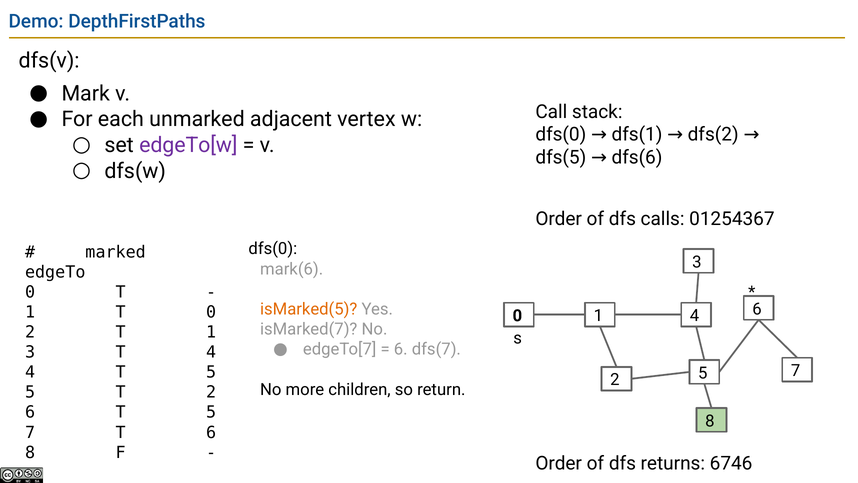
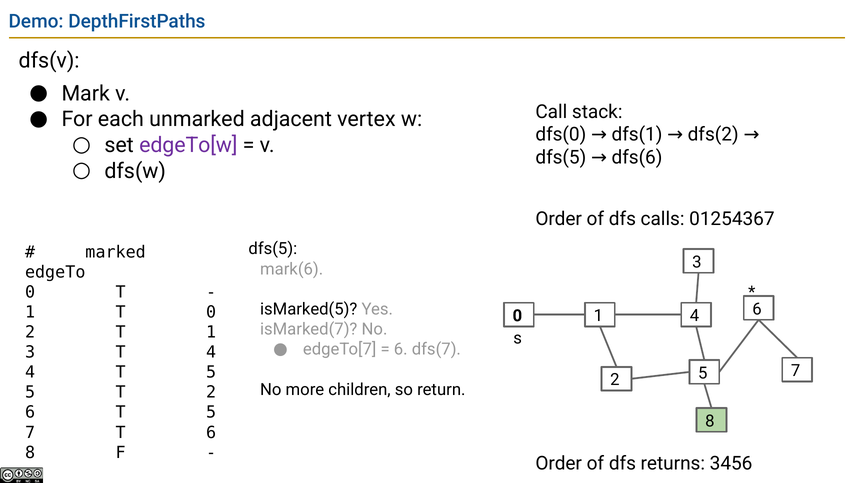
dfs(0 at (273, 248): dfs(0 -> dfs(5
isMarked(5 colour: orange -> black
6746: 6746 -> 3456
